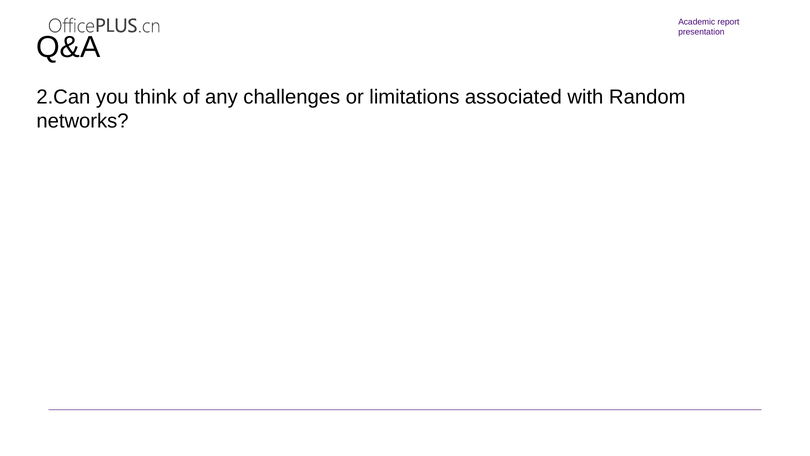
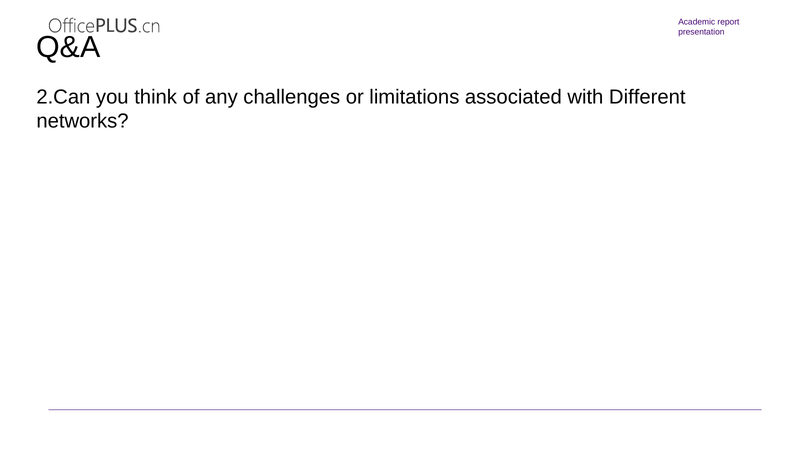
Random: Random -> Different
